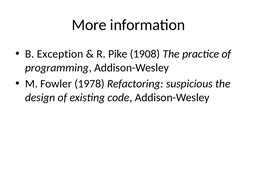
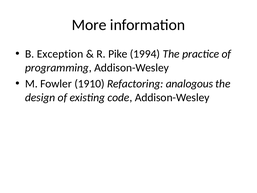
1908: 1908 -> 1994
1978: 1978 -> 1910
suspicious: suspicious -> analogous
